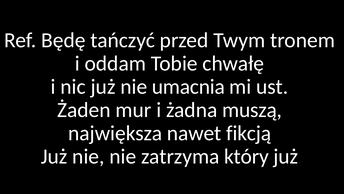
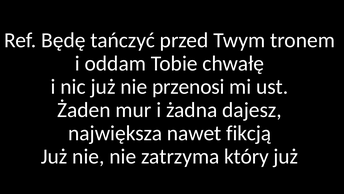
umacnia: umacnia -> przenosi
muszą: muszą -> dajesz
